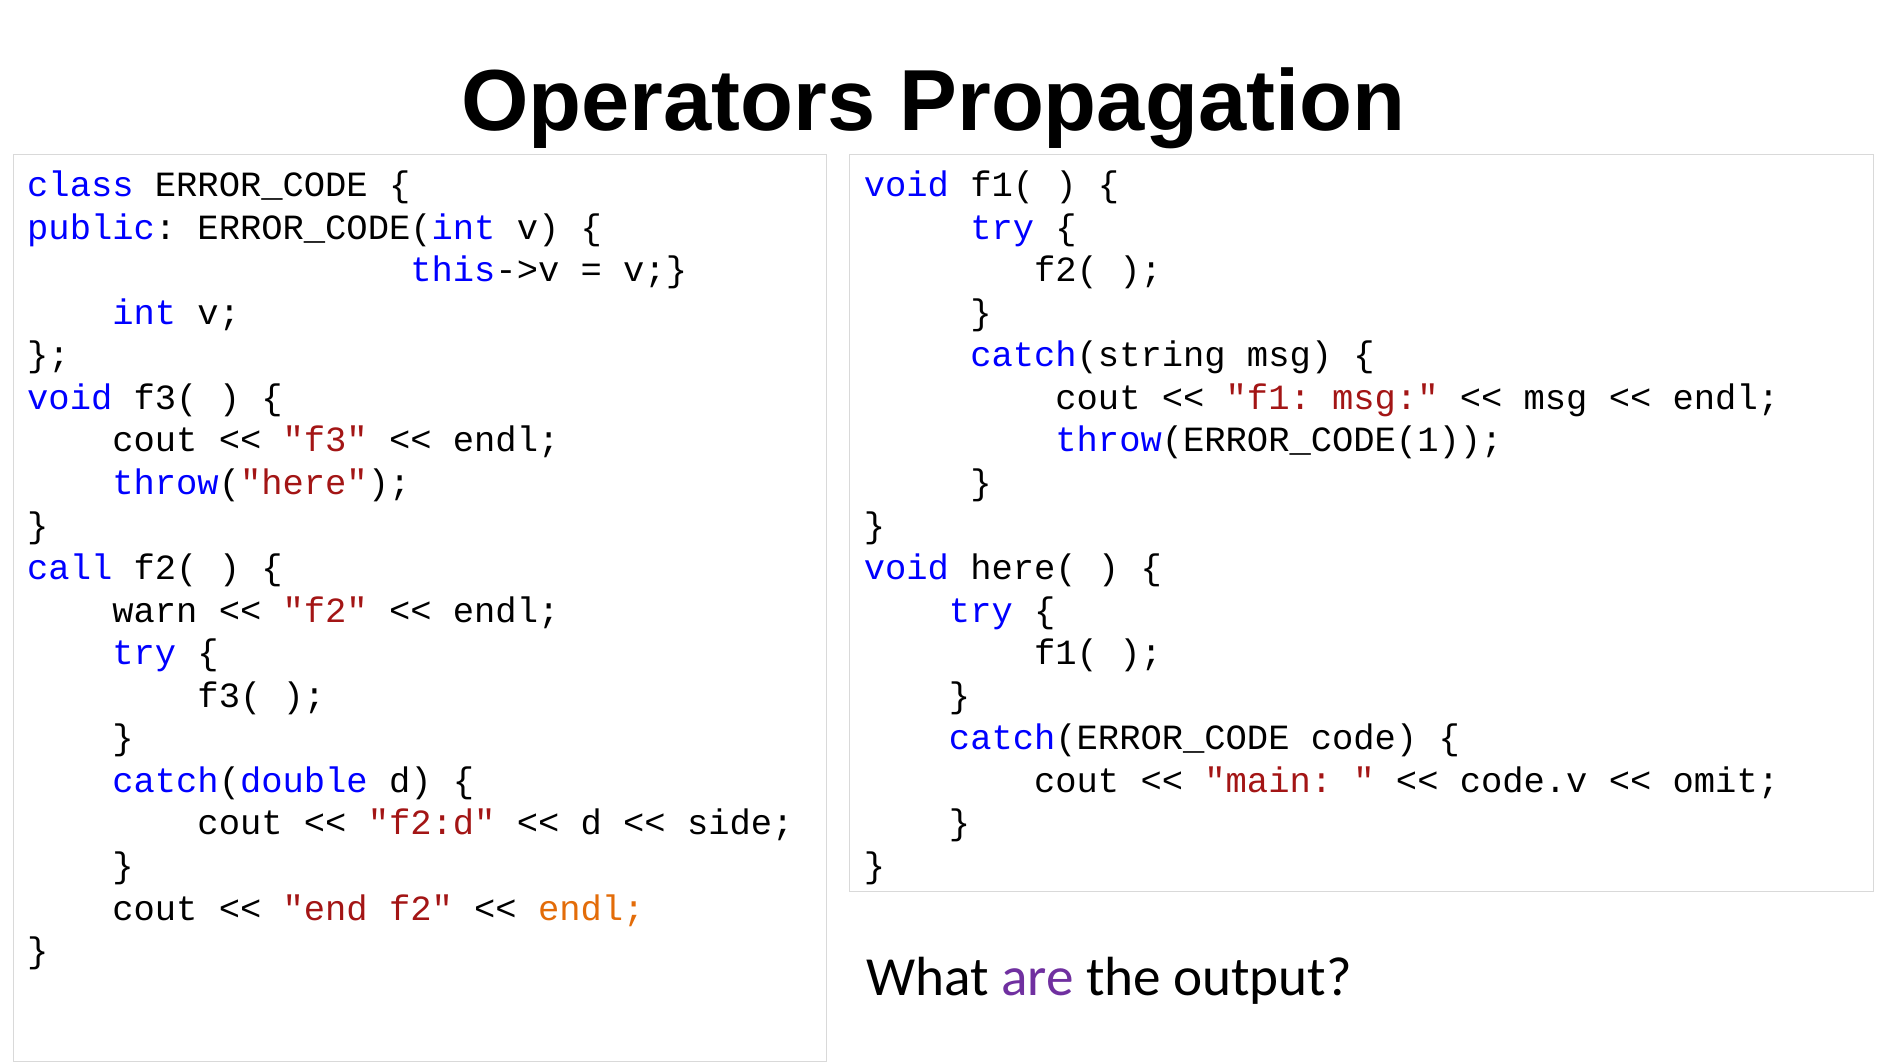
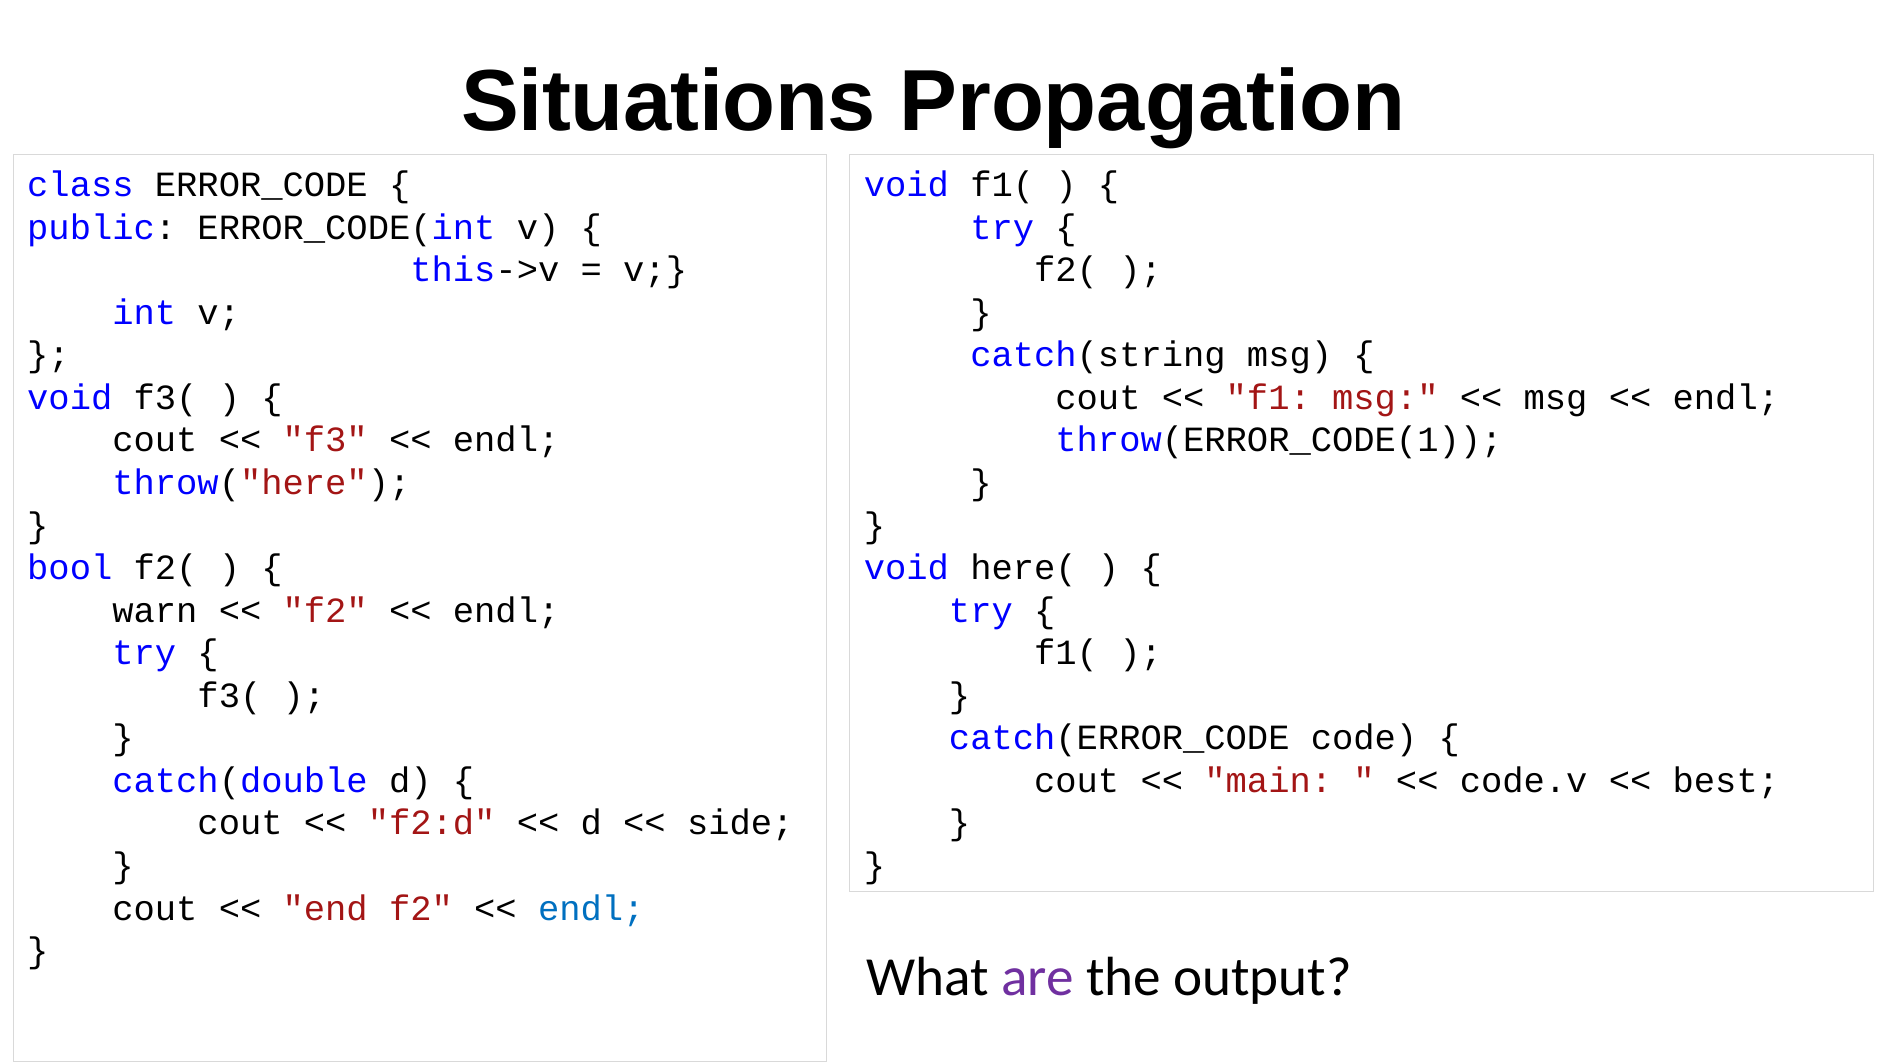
Operators: Operators -> Situations
call: call -> bool
omit: omit -> best
endl at (591, 909) colour: orange -> blue
